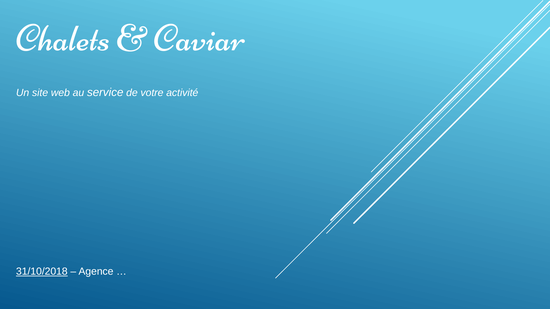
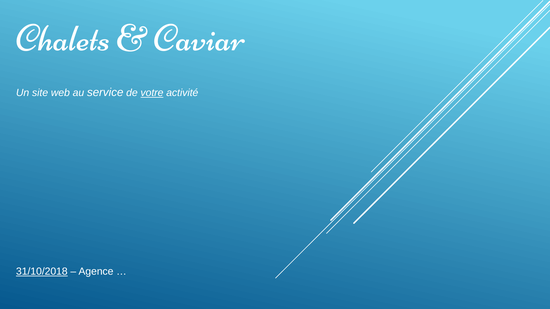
votre underline: none -> present
